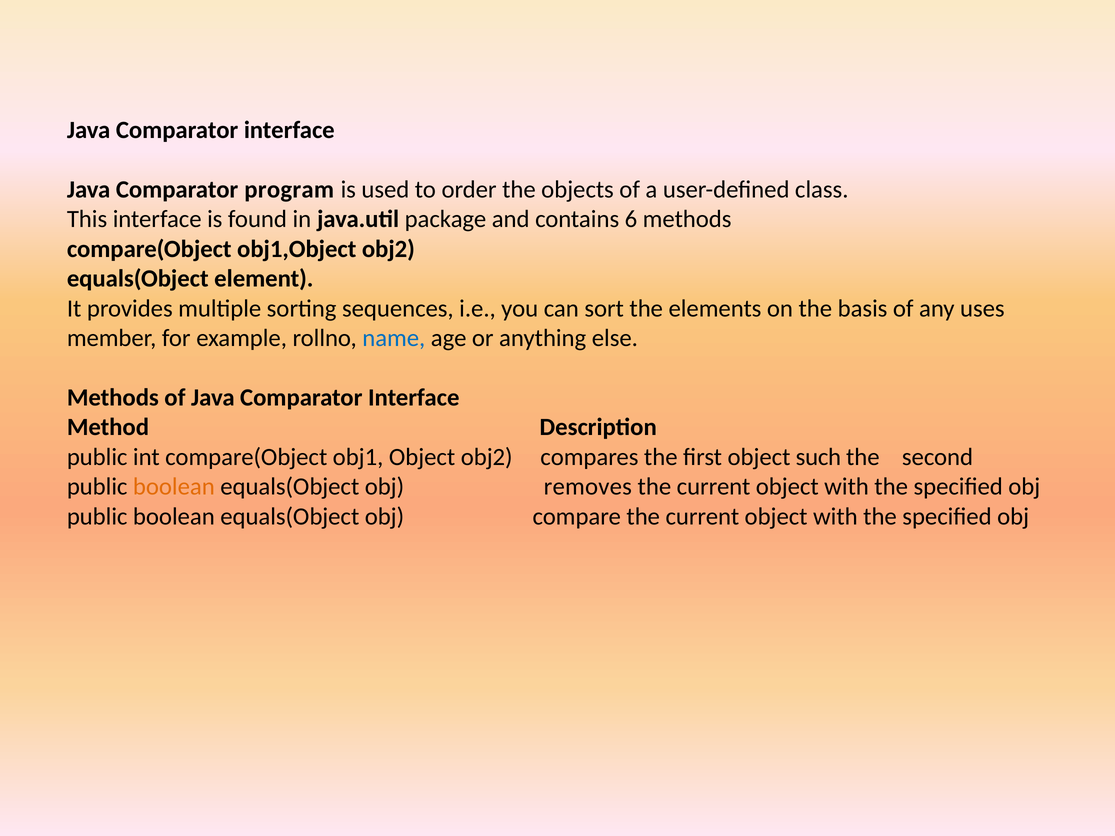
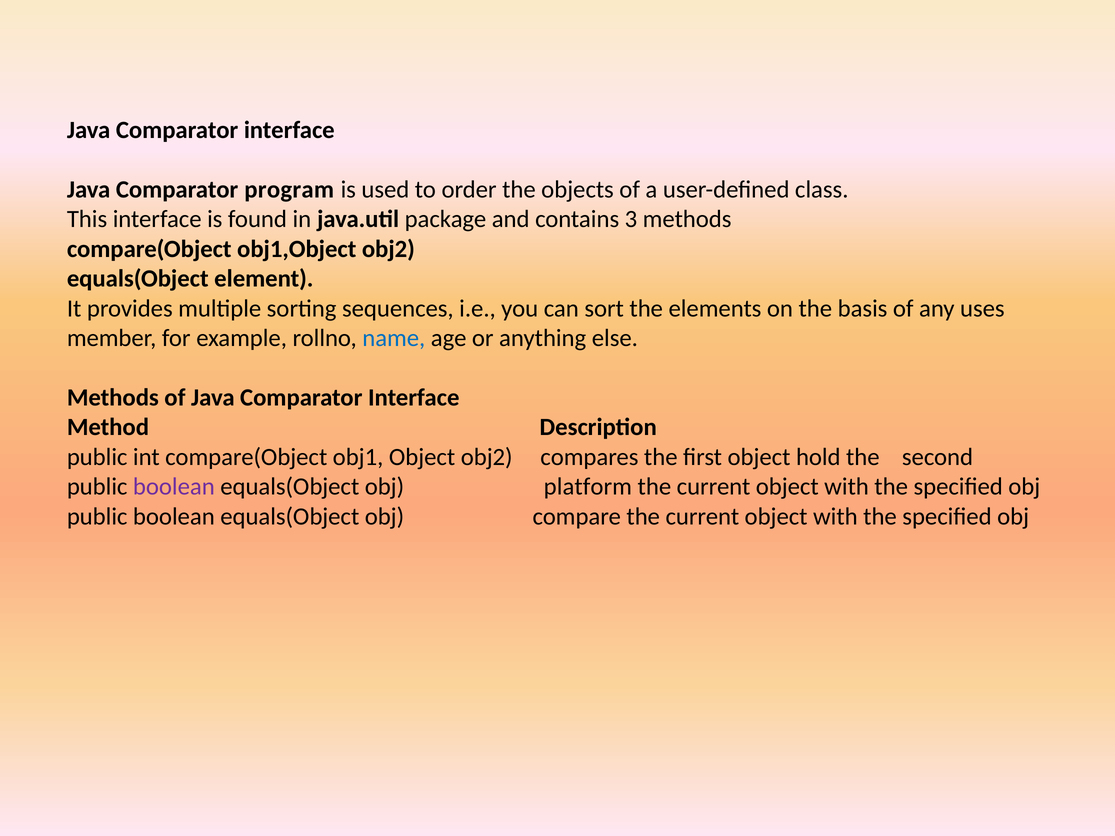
6: 6 -> 3
such: such -> hold
boolean at (174, 487) colour: orange -> purple
removes: removes -> platform
